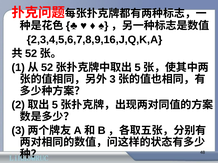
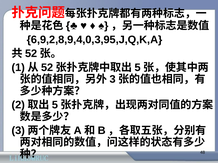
2,3,4,5,6,7,8,9,16,J,Q,K,A: 2,3,4,5,6,7,8,9,16,J,Q,K,A -> 6,9,2,8,9,4,0,3,95,J,Q,K,A
